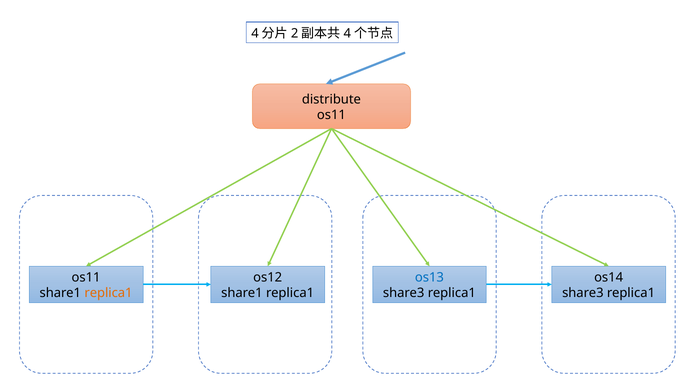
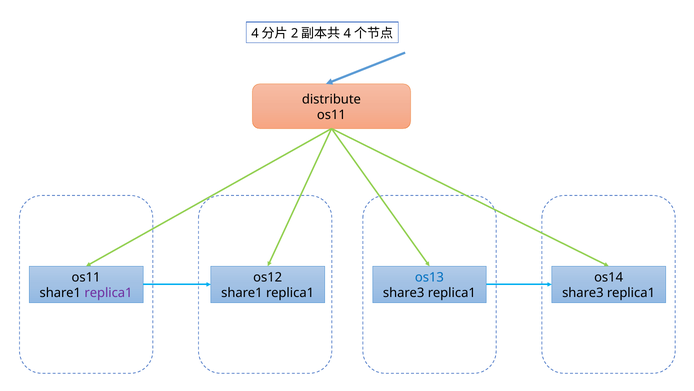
replica1 at (108, 293) colour: orange -> purple
